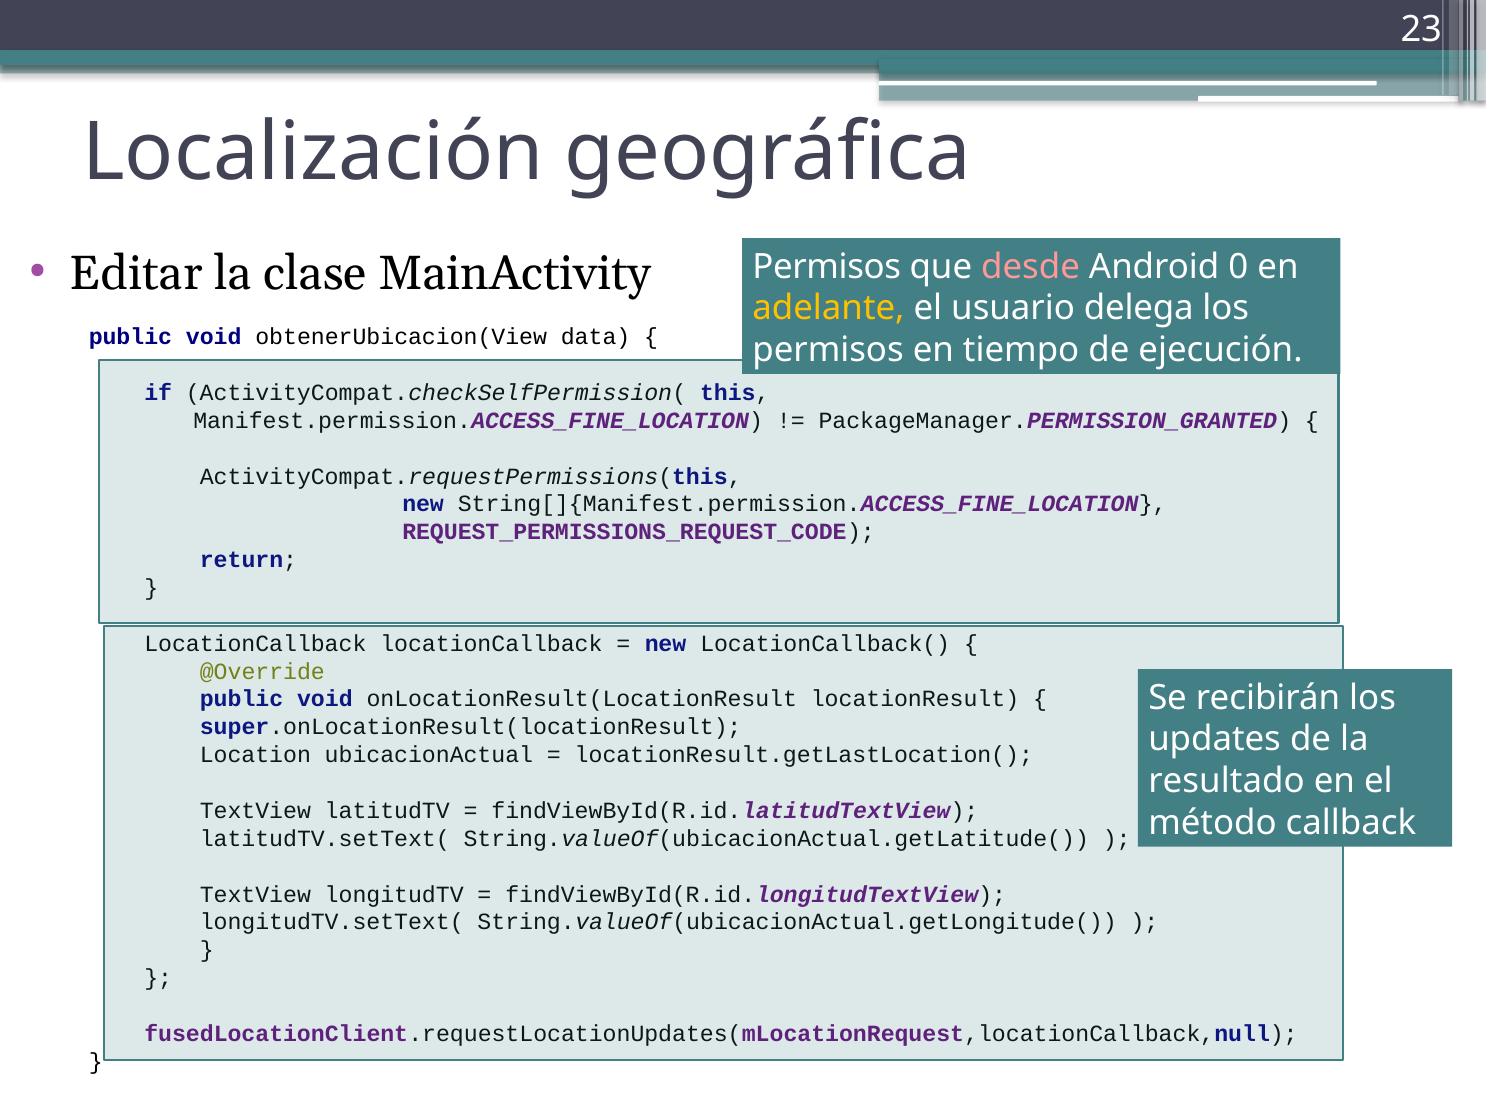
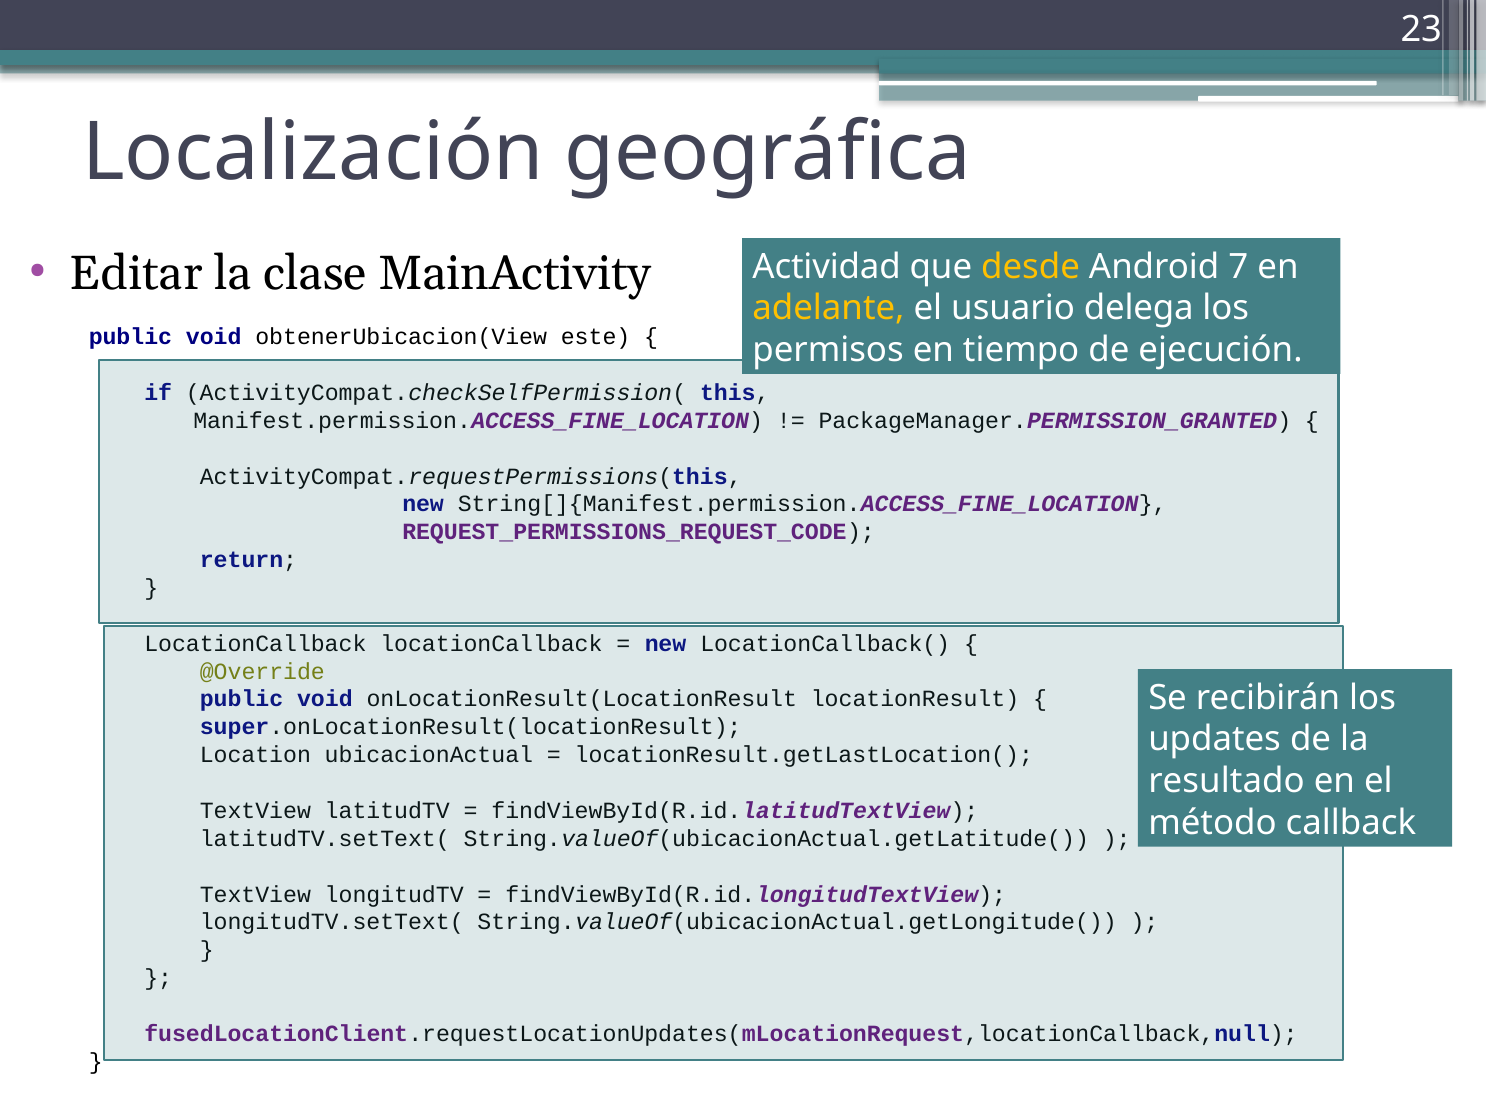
Permisos at (827, 267): Permisos -> Actividad
desde colour: pink -> yellow
0: 0 -> 7
data: data -> este
